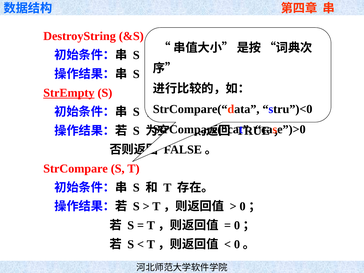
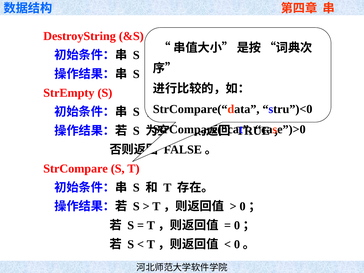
StrEmpty underline: present -> none
